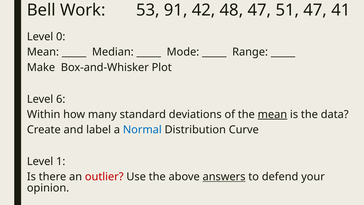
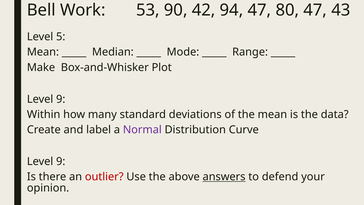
91: 91 -> 90
48: 48 -> 94
51: 51 -> 80
41: 41 -> 43
0: 0 -> 5
6 at (61, 99): 6 -> 9
mean at (272, 114) underline: present -> none
Normal colour: blue -> purple
1 at (61, 161): 1 -> 9
